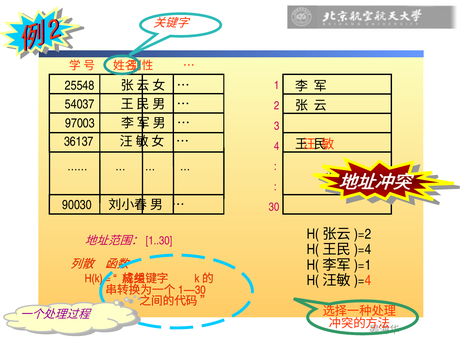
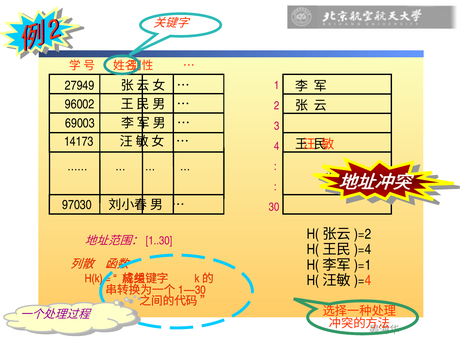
25548: 25548 -> 27949
54037: 54037 -> 96002
97003: 97003 -> 69003
36137: 36137 -> 14173
90030: 90030 -> 97030
